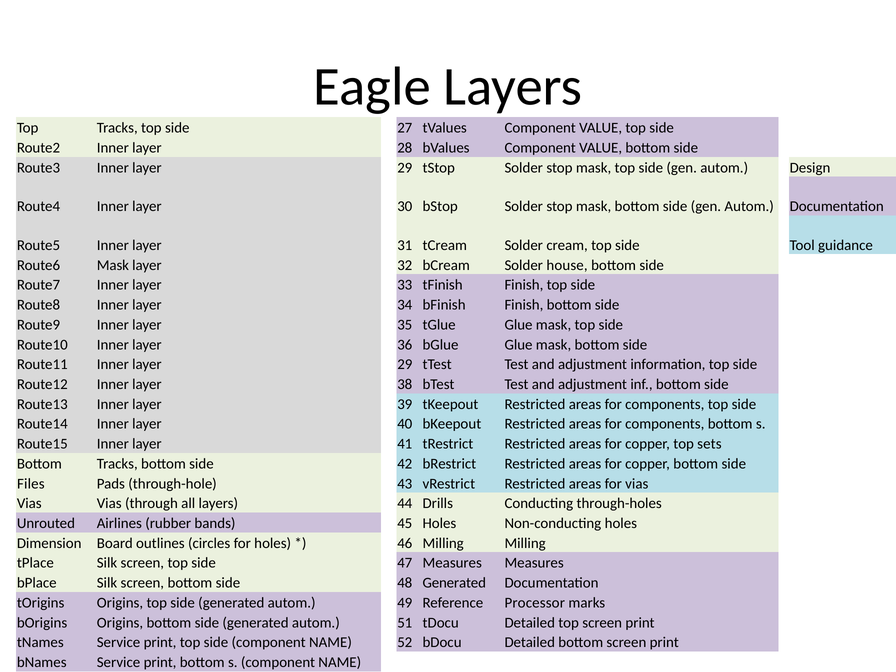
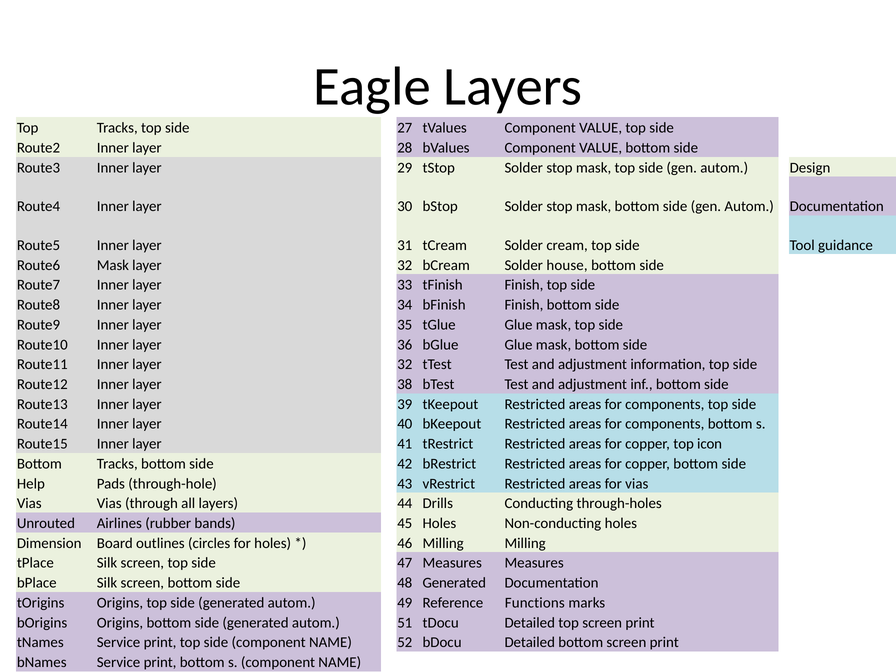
Route11 Inner layer 29: 29 -> 32
sets: sets -> icon
Files: Files -> Help
Processor: Processor -> Functions
